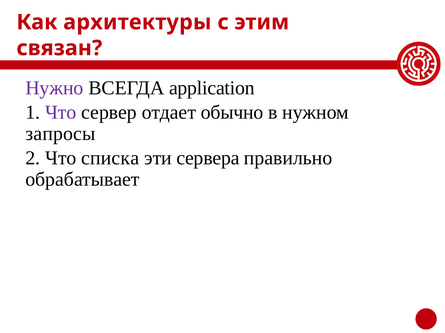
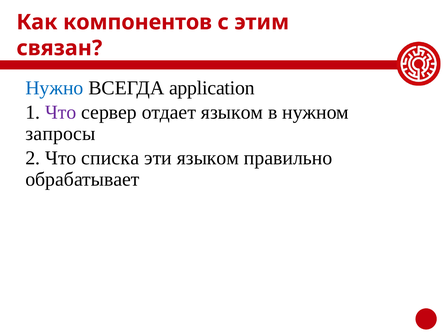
архитектуры: архитектуры -> компонентов
Нужно colour: purple -> blue
отдает обычно: обычно -> языком
эти сервера: сервера -> языком
